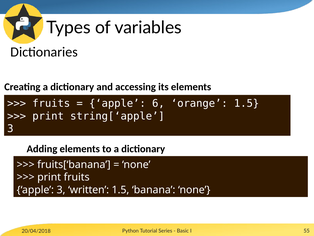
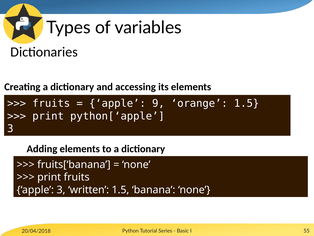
6: 6 -> 9
string[‘apple: string[‘apple -> python[‘apple
